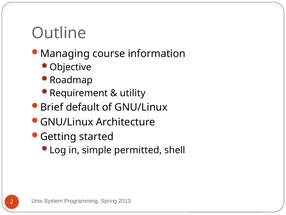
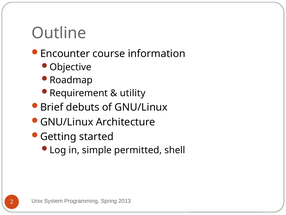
Managing: Managing -> Encounter
default: default -> debuts
